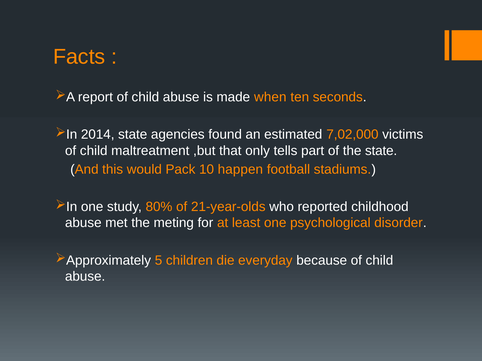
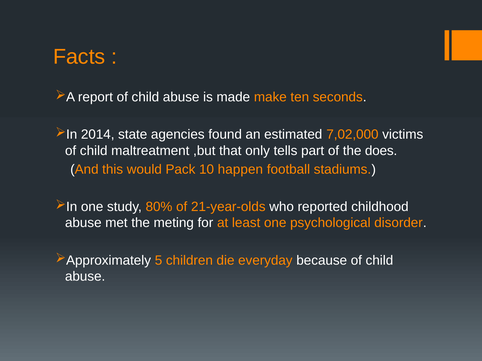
when: when -> make
the state: state -> does
